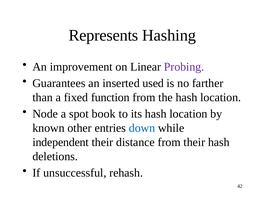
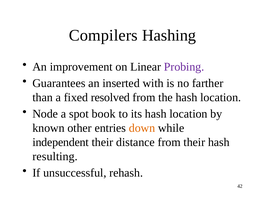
Represents: Represents -> Compilers
used: used -> with
function: function -> resolved
down colour: blue -> orange
deletions: deletions -> resulting
